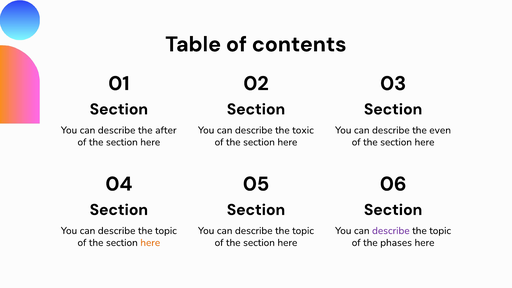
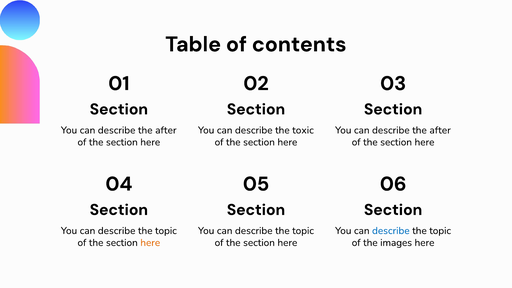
even at (440, 130): even -> after
describe at (391, 231) colour: purple -> blue
phases: phases -> images
